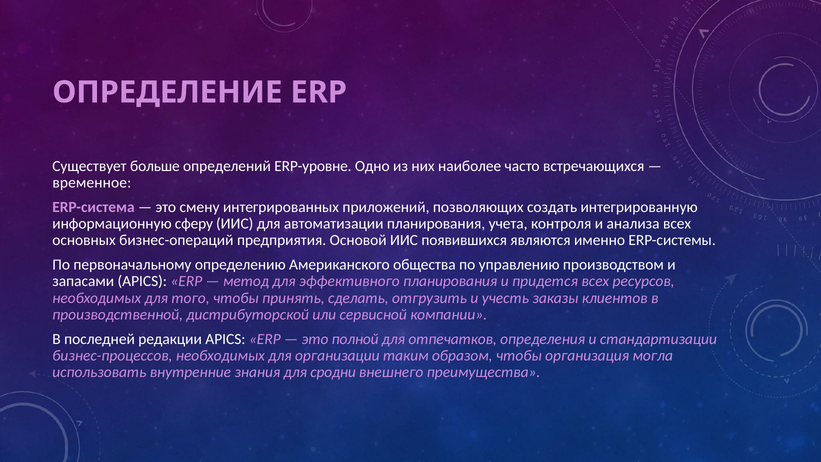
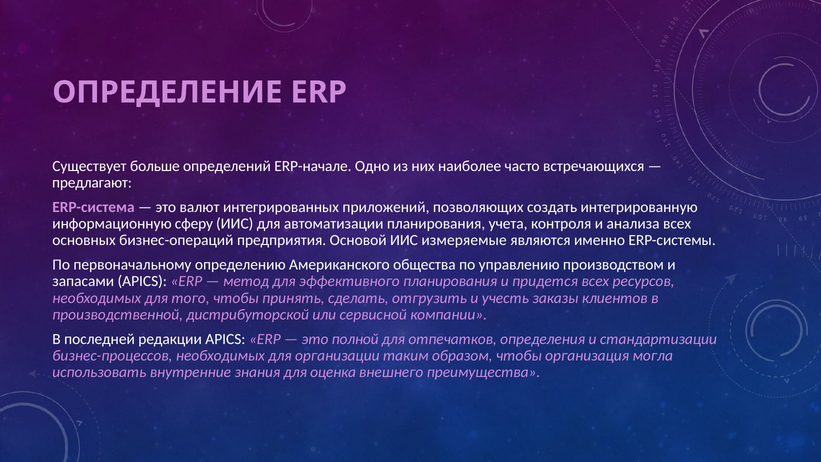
ERP-уровне: ERP-уровне -> ERP-начале
временное: временное -> предлагают
смену: смену -> валют
появившихся: появившихся -> измеряемые
сродни: сродни -> оценка
